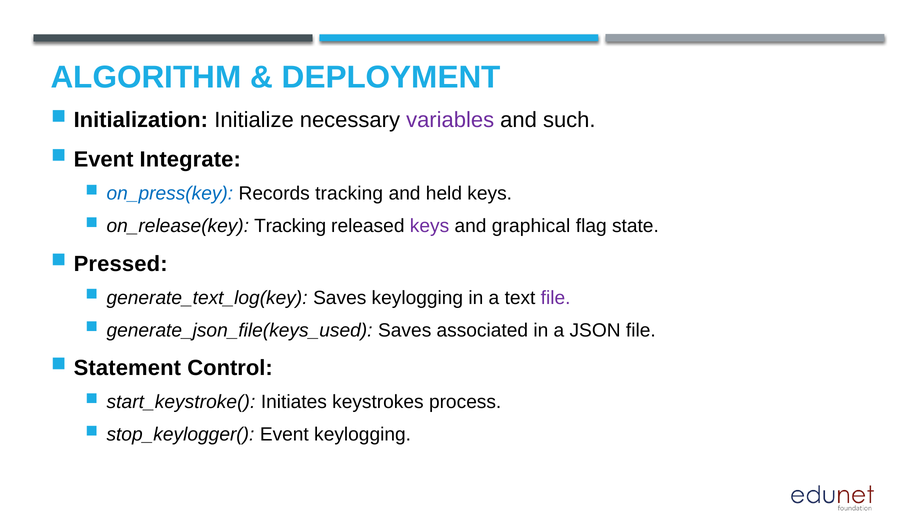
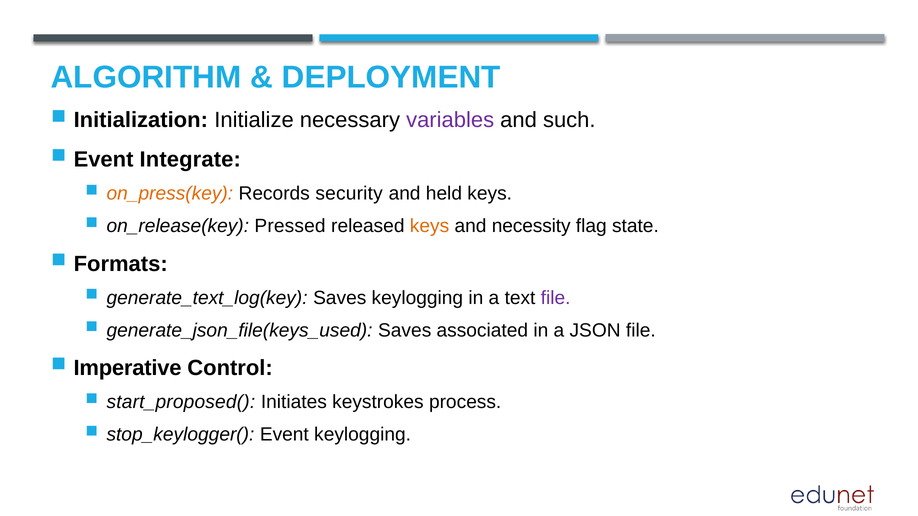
on_press(key colour: blue -> orange
Records tracking: tracking -> security
on_release(key Tracking: Tracking -> Pressed
keys at (430, 226) colour: purple -> orange
graphical: graphical -> necessity
Pressed: Pressed -> Formats
Statement: Statement -> Imperative
start_keystroke(: start_keystroke( -> start_proposed(
